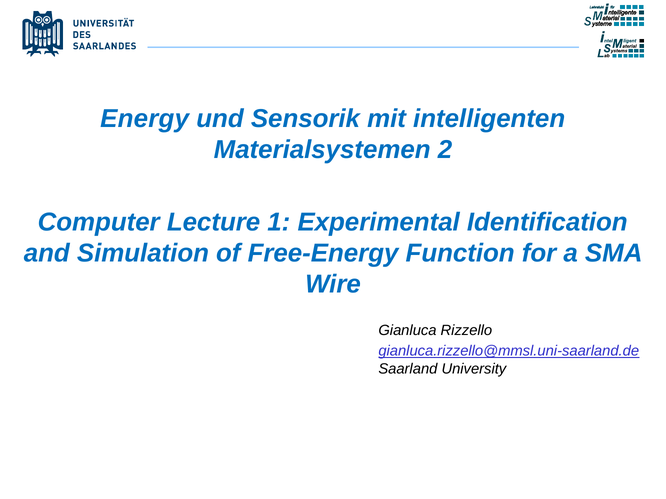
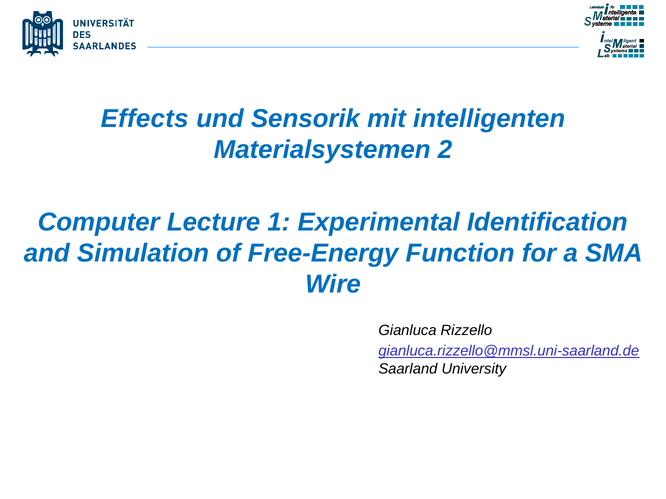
Energy: Energy -> Effects
